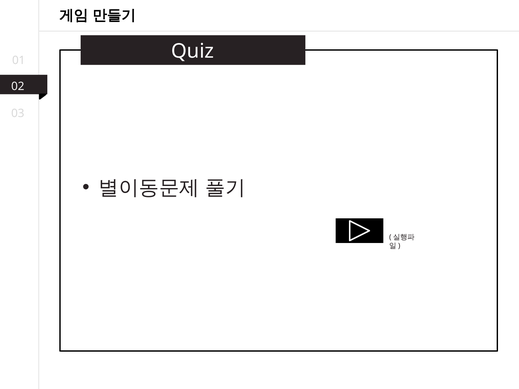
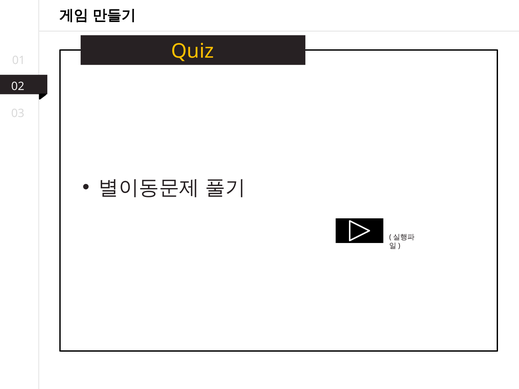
Quiz colour: white -> yellow
